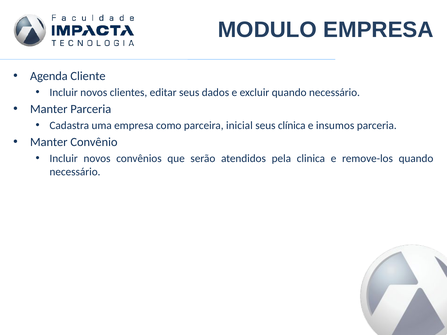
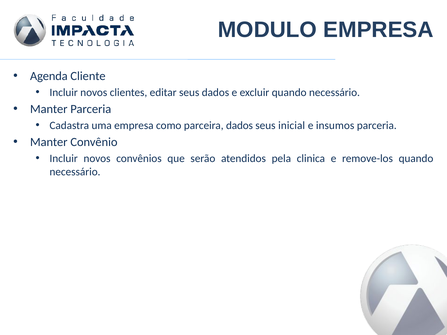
parceira inicial: inicial -> dados
clínica: clínica -> inicial
